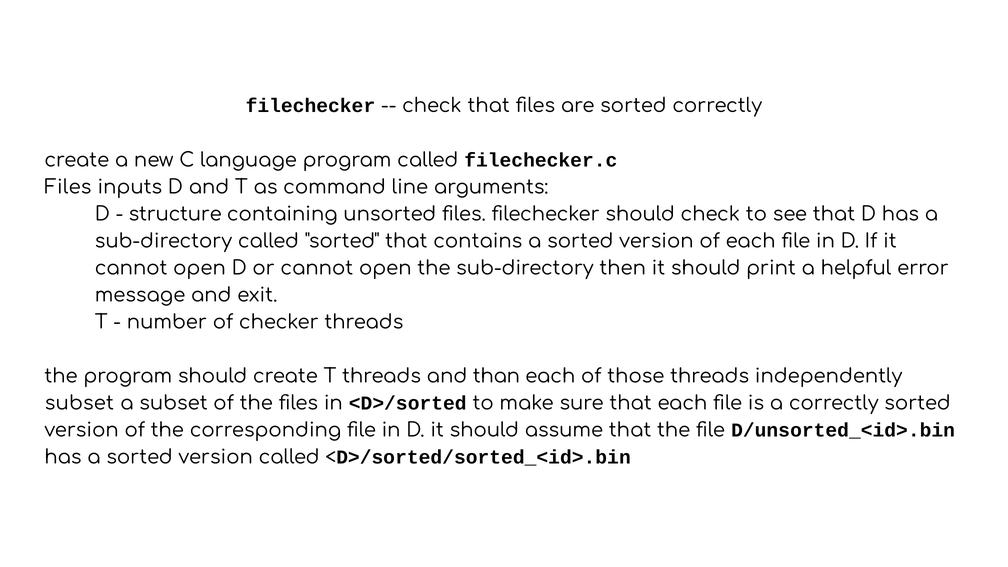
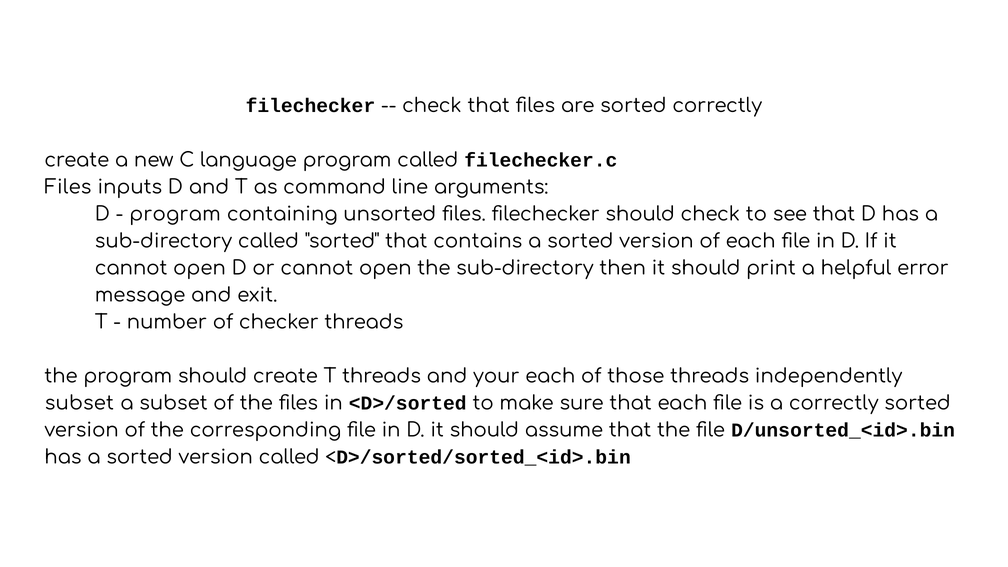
structure at (175, 214): structure -> program
than: than -> your
